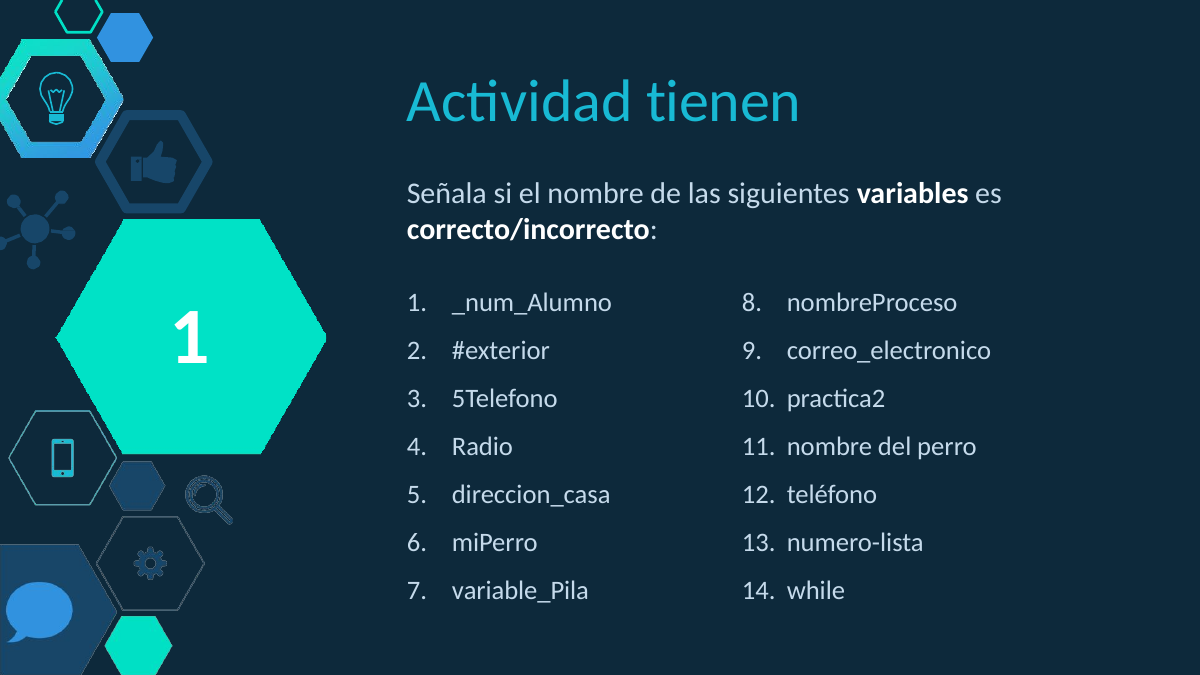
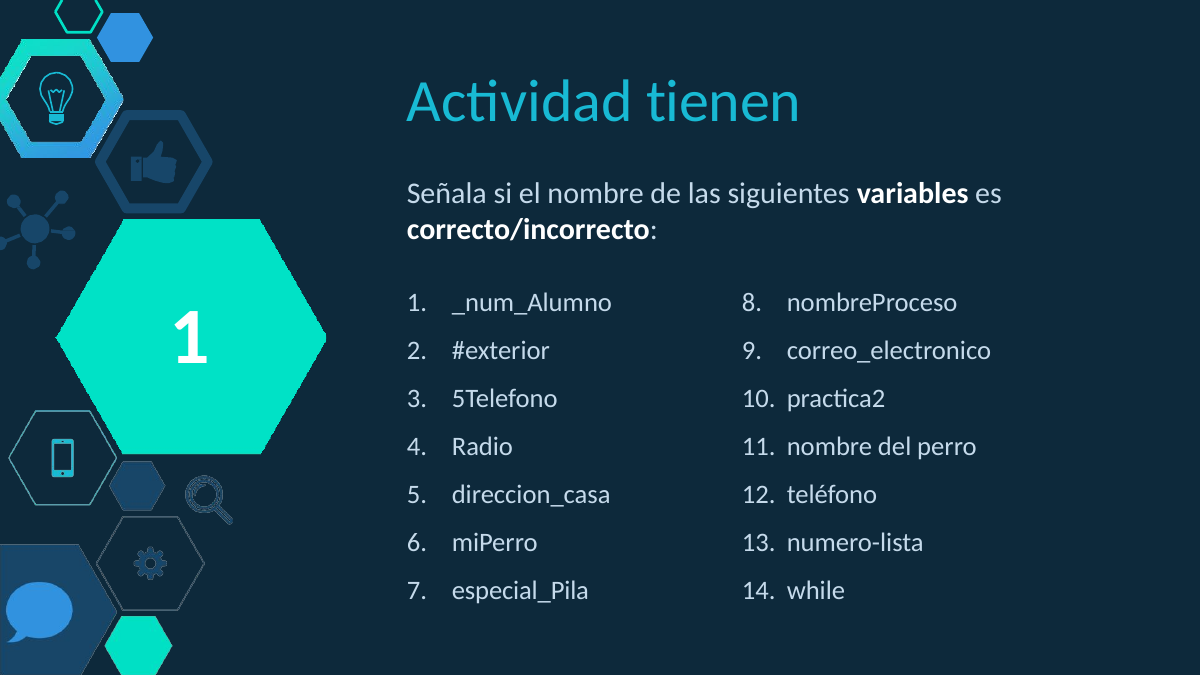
variable_Pila: variable_Pila -> especial_Pila
